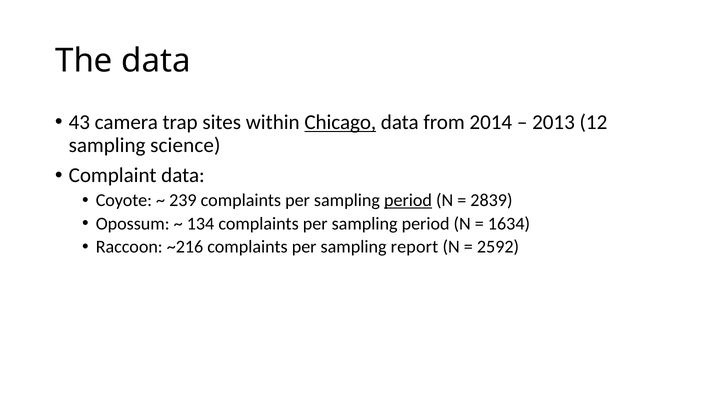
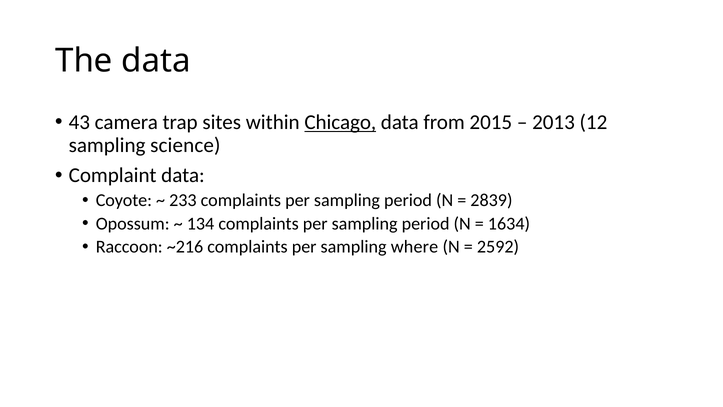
2014: 2014 -> 2015
239: 239 -> 233
period at (408, 200) underline: present -> none
report: report -> where
